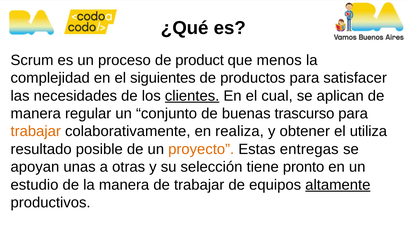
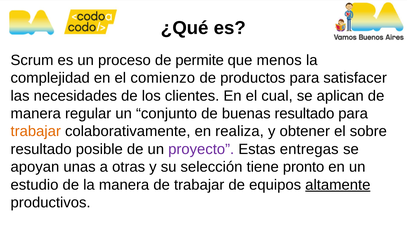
product: product -> permite
siguientes: siguientes -> comienzo
clientes underline: present -> none
buenas trascurso: trascurso -> resultado
utiliza: utiliza -> sobre
proyecto colour: orange -> purple
